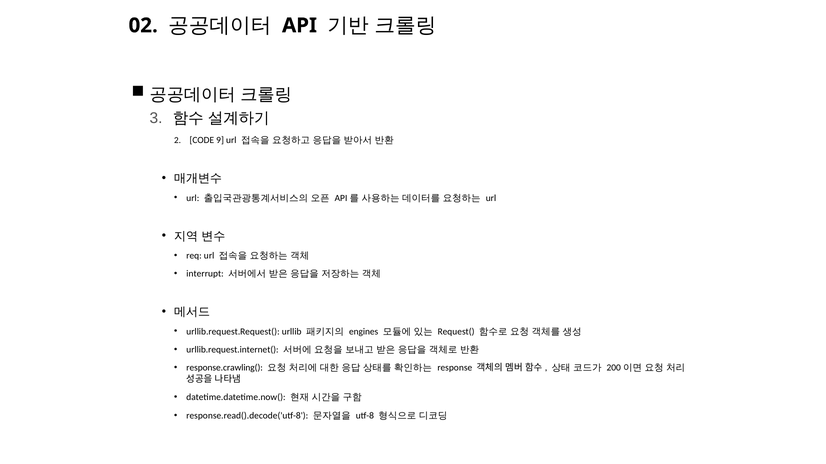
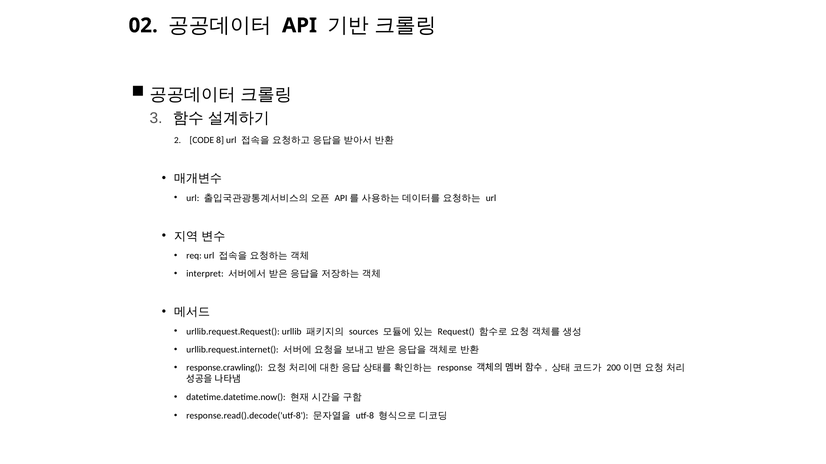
9: 9 -> 8
interrupt: interrupt -> interpret
engines: engines -> sources
